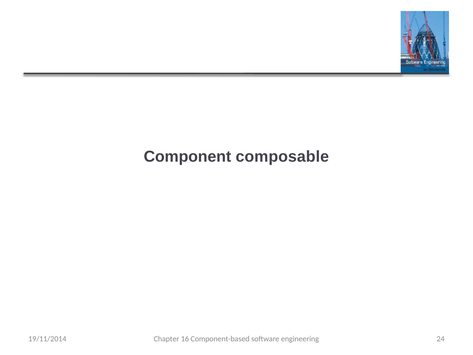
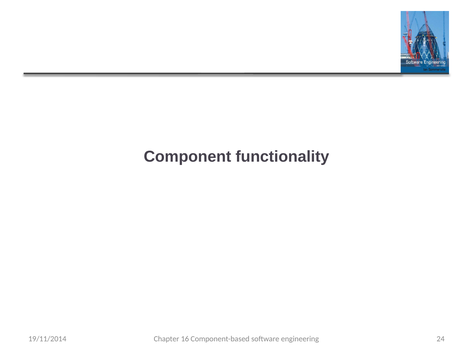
composable: composable -> functionality
